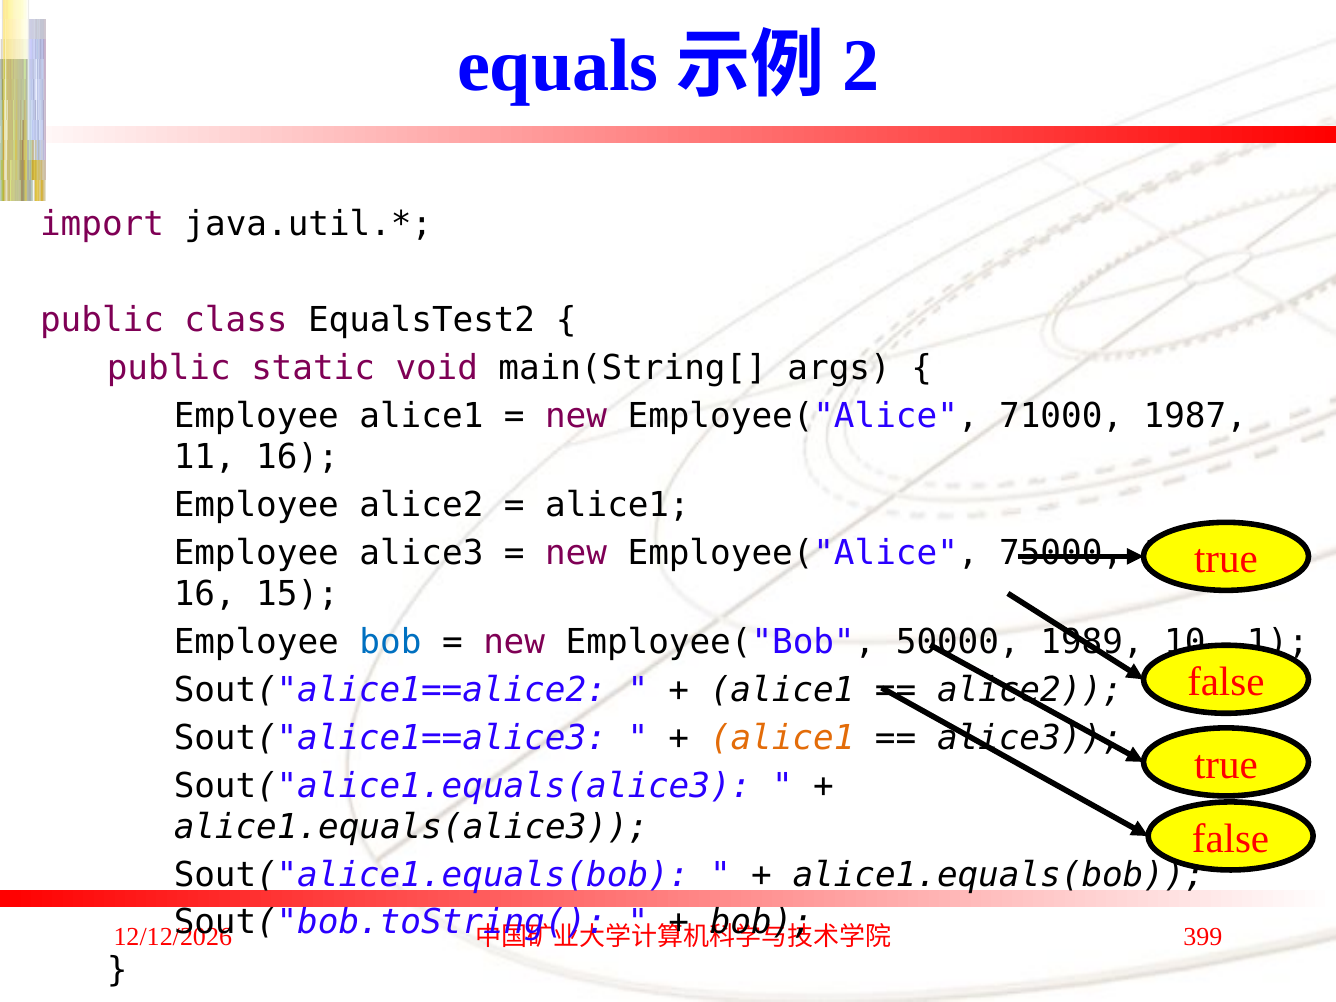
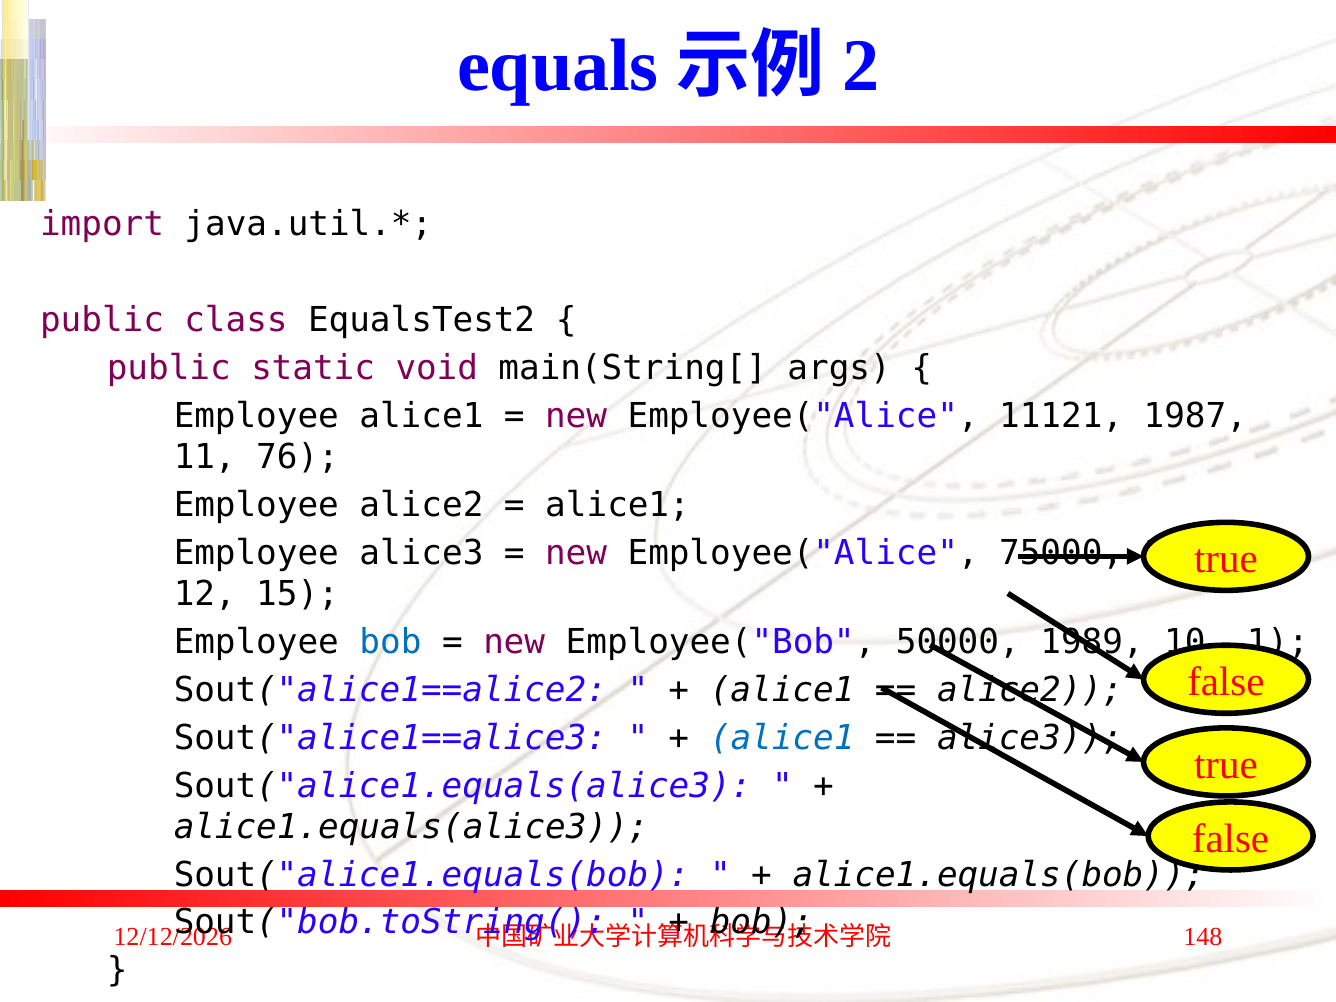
71000: 71000 -> 11121
11 16: 16 -> 76
16 at (205, 594): 16 -> 12
alice1 at (782, 738) colour: orange -> blue
399: 399 -> 148
